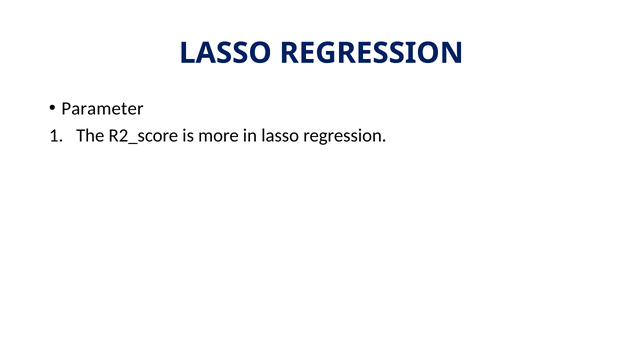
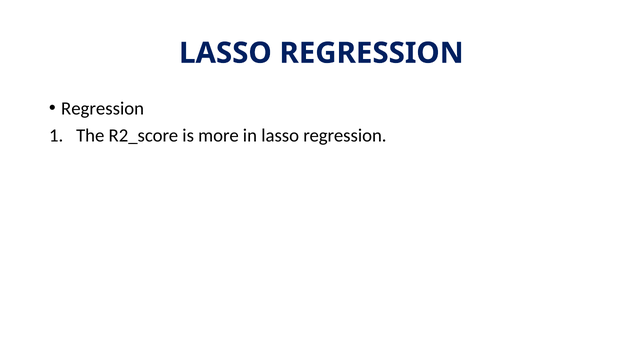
Parameter at (102, 109): Parameter -> Regression
